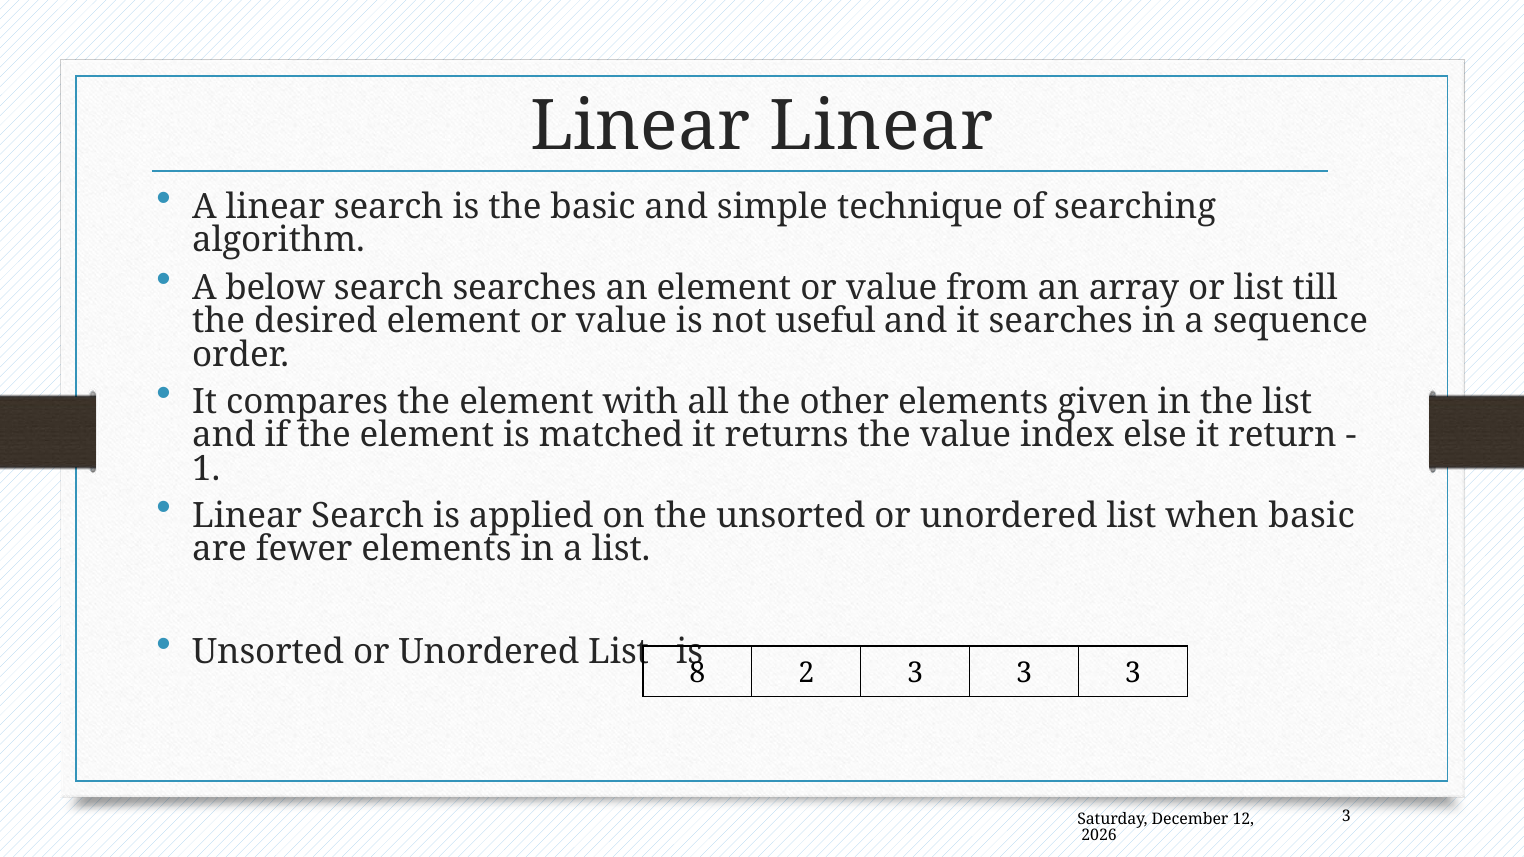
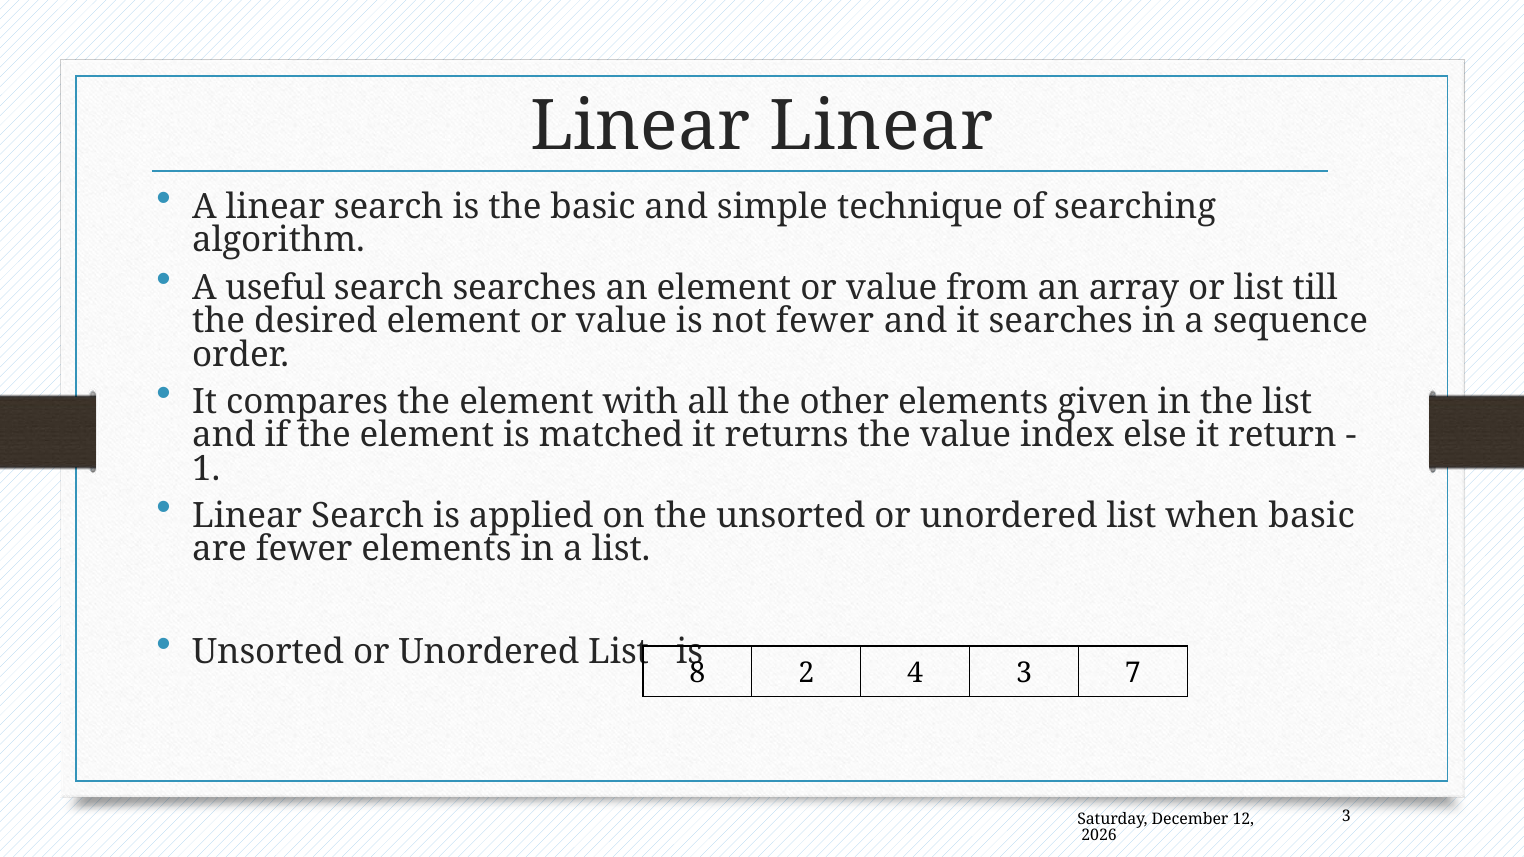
below: below -> useful
not useful: useful -> fewer
2 3: 3 -> 4
3 at (1133, 673): 3 -> 7
